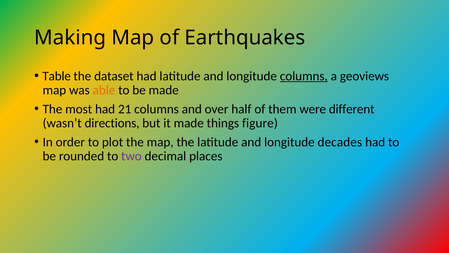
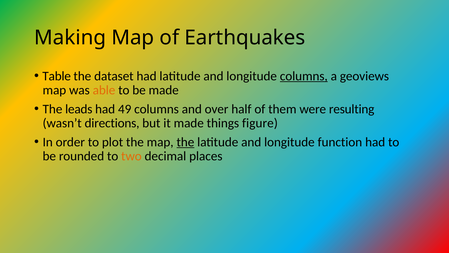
most: most -> leads
21: 21 -> 49
different: different -> resulting
the at (185, 142) underline: none -> present
decades: decades -> function
two colour: purple -> orange
